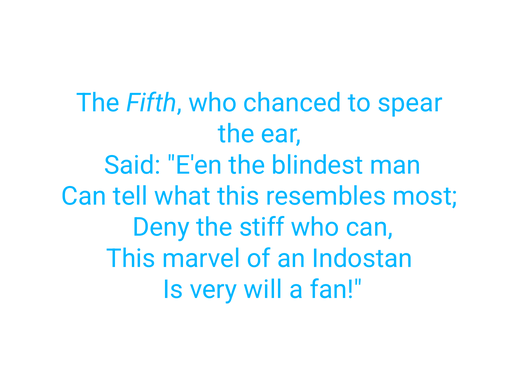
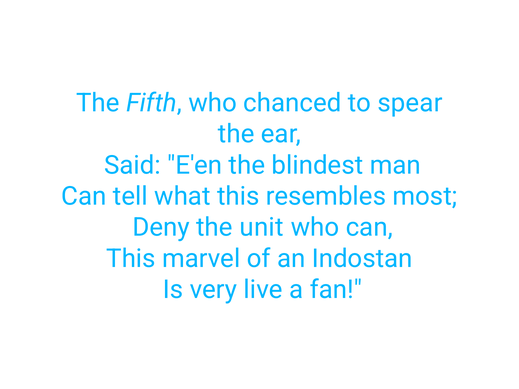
stiff: stiff -> unit
will: will -> live
